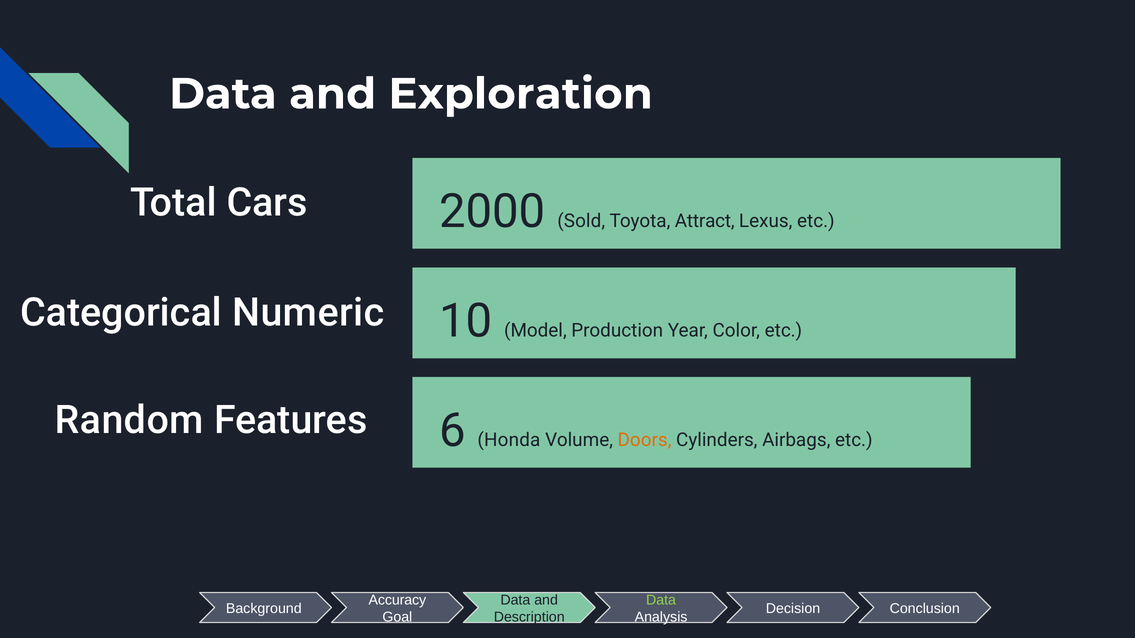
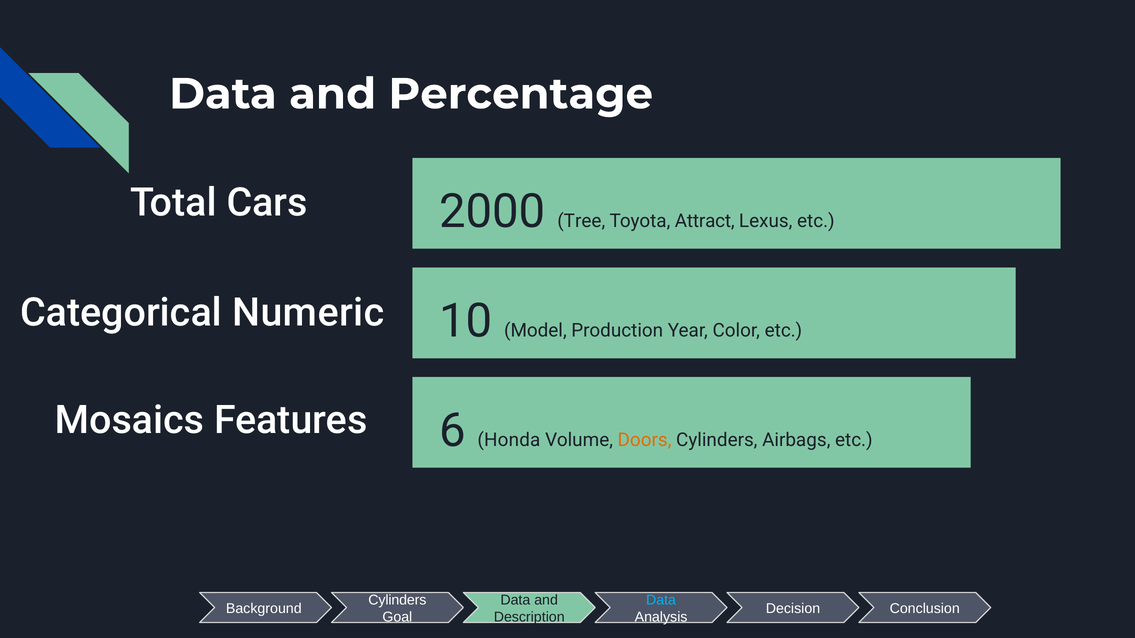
Exploration: Exploration -> Percentage
Sold: Sold -> Tree
Random: Random -> Mosaics
Accuracy at (397, 600): Accuracy -> Cylinders
Data at (661, 600) colour: light green -> light blue
